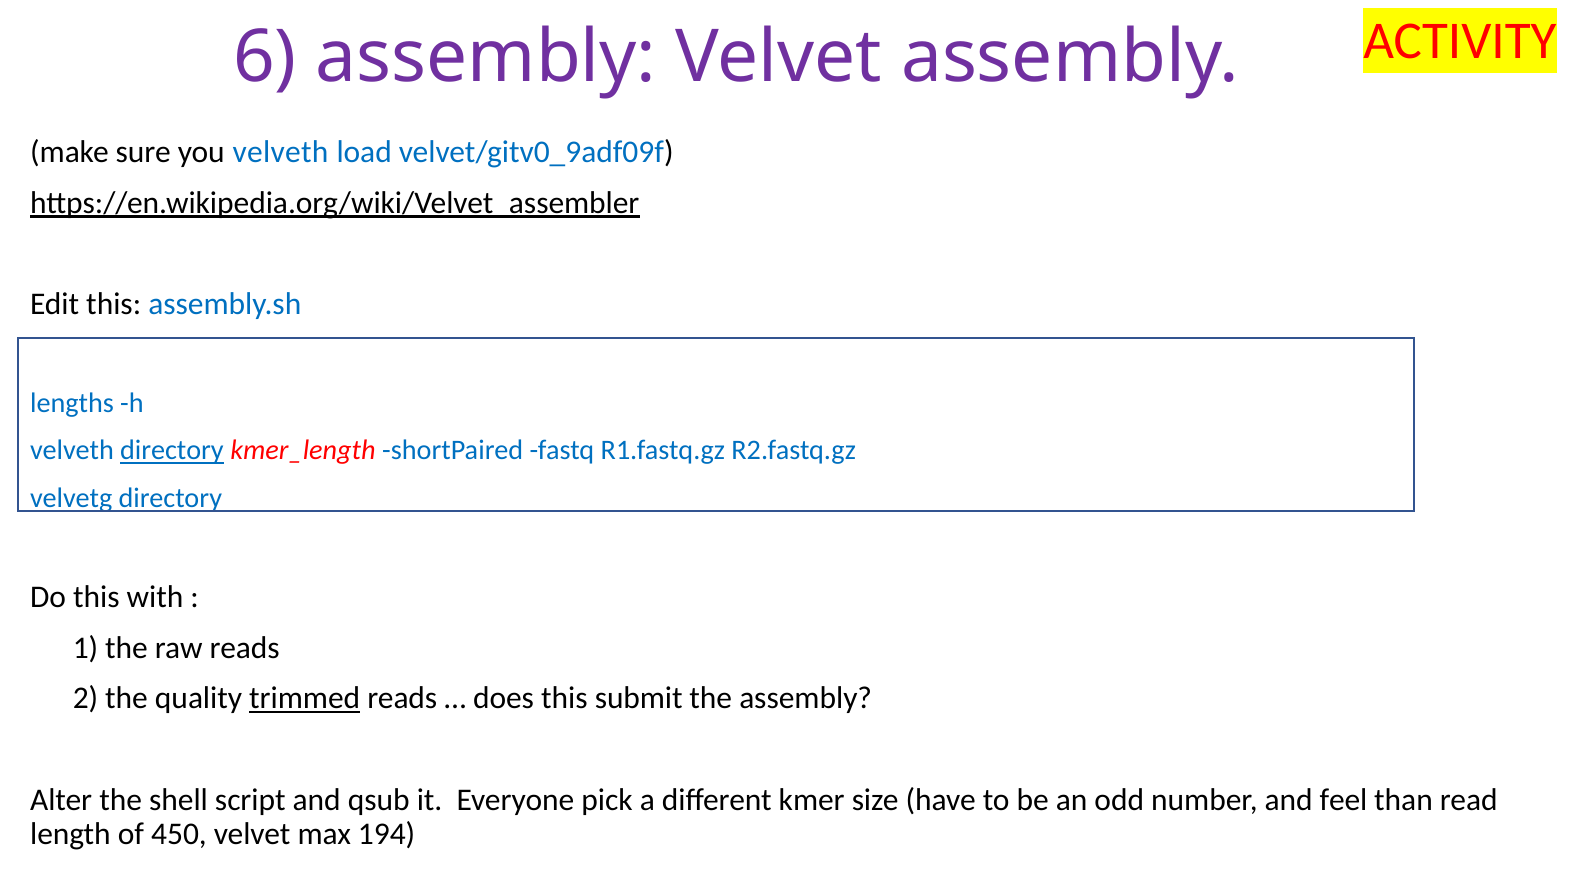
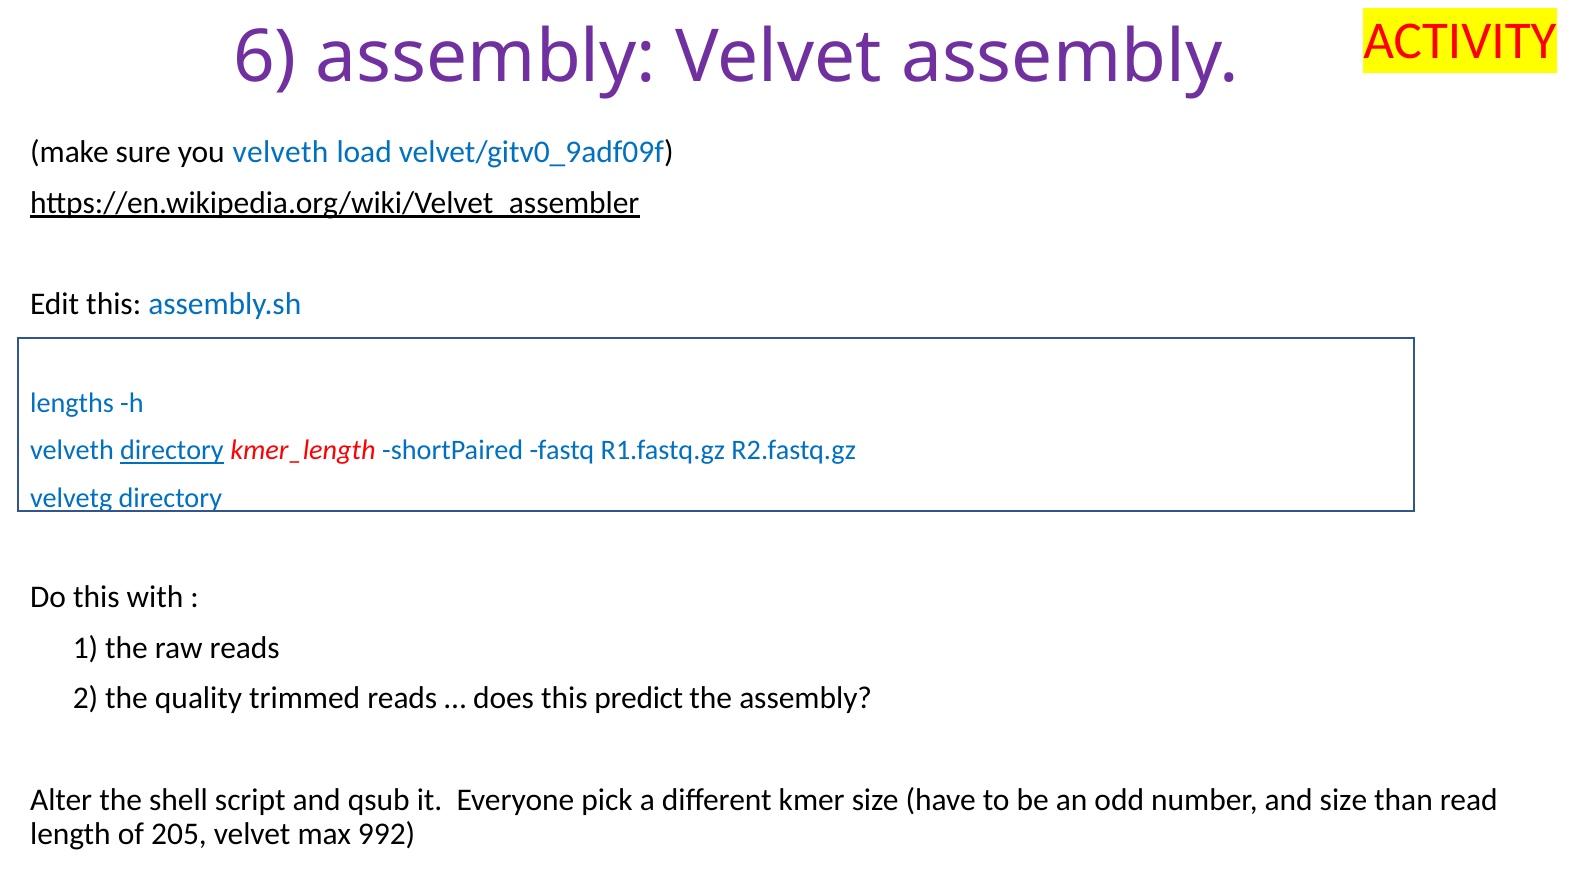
trimmed underline: present -> none
submit: submit -> predict
and feel: feel -> size
450: 450 -> 205
194: 194 -> 992
